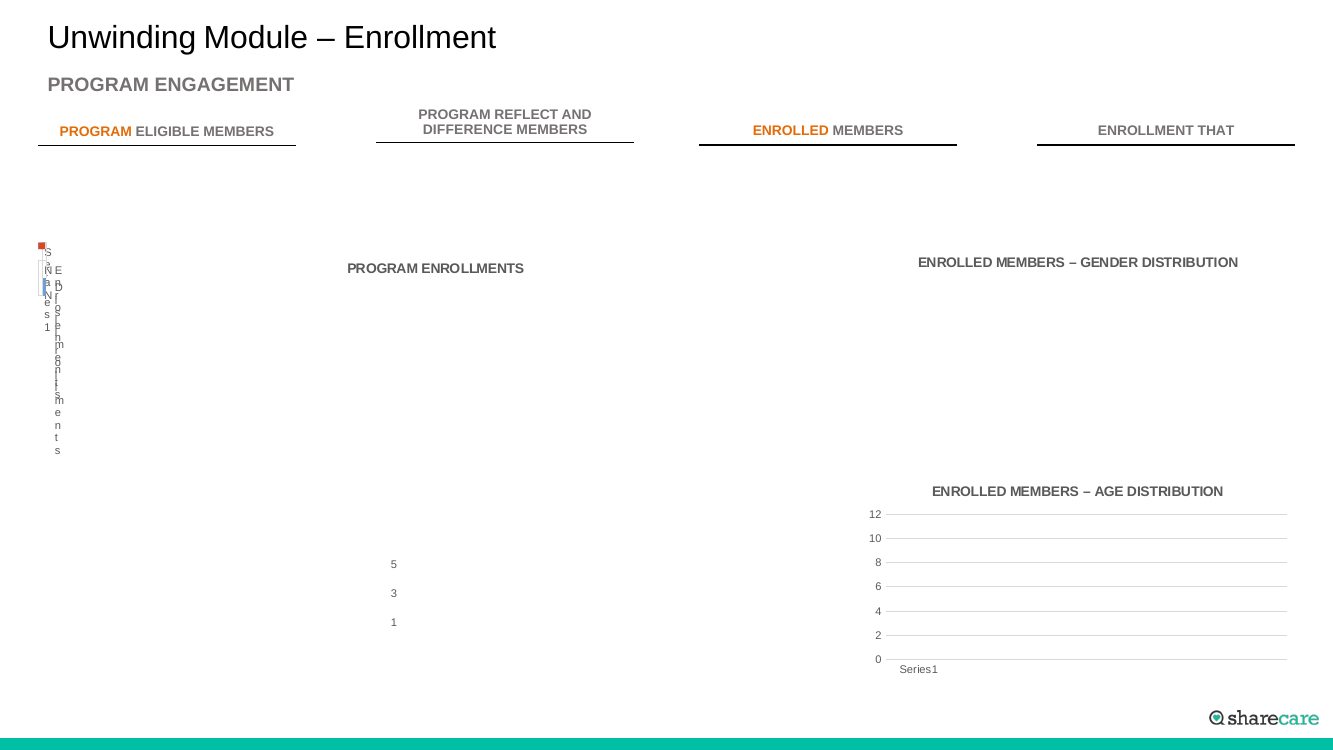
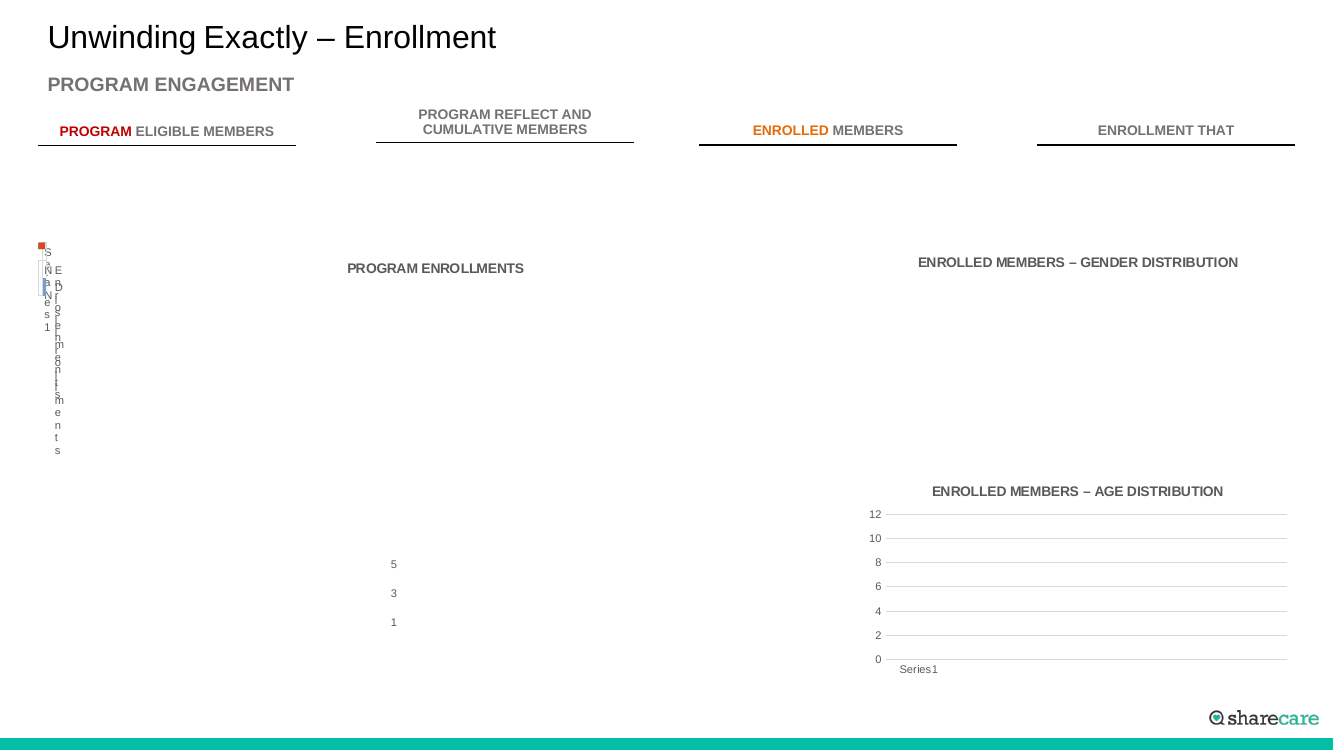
Module: Module -> Exactly
DIFFERENCE: DIFFERENCE -> CUMULATIVE
PROGRAM at (96, 131) colour: orange -> red
